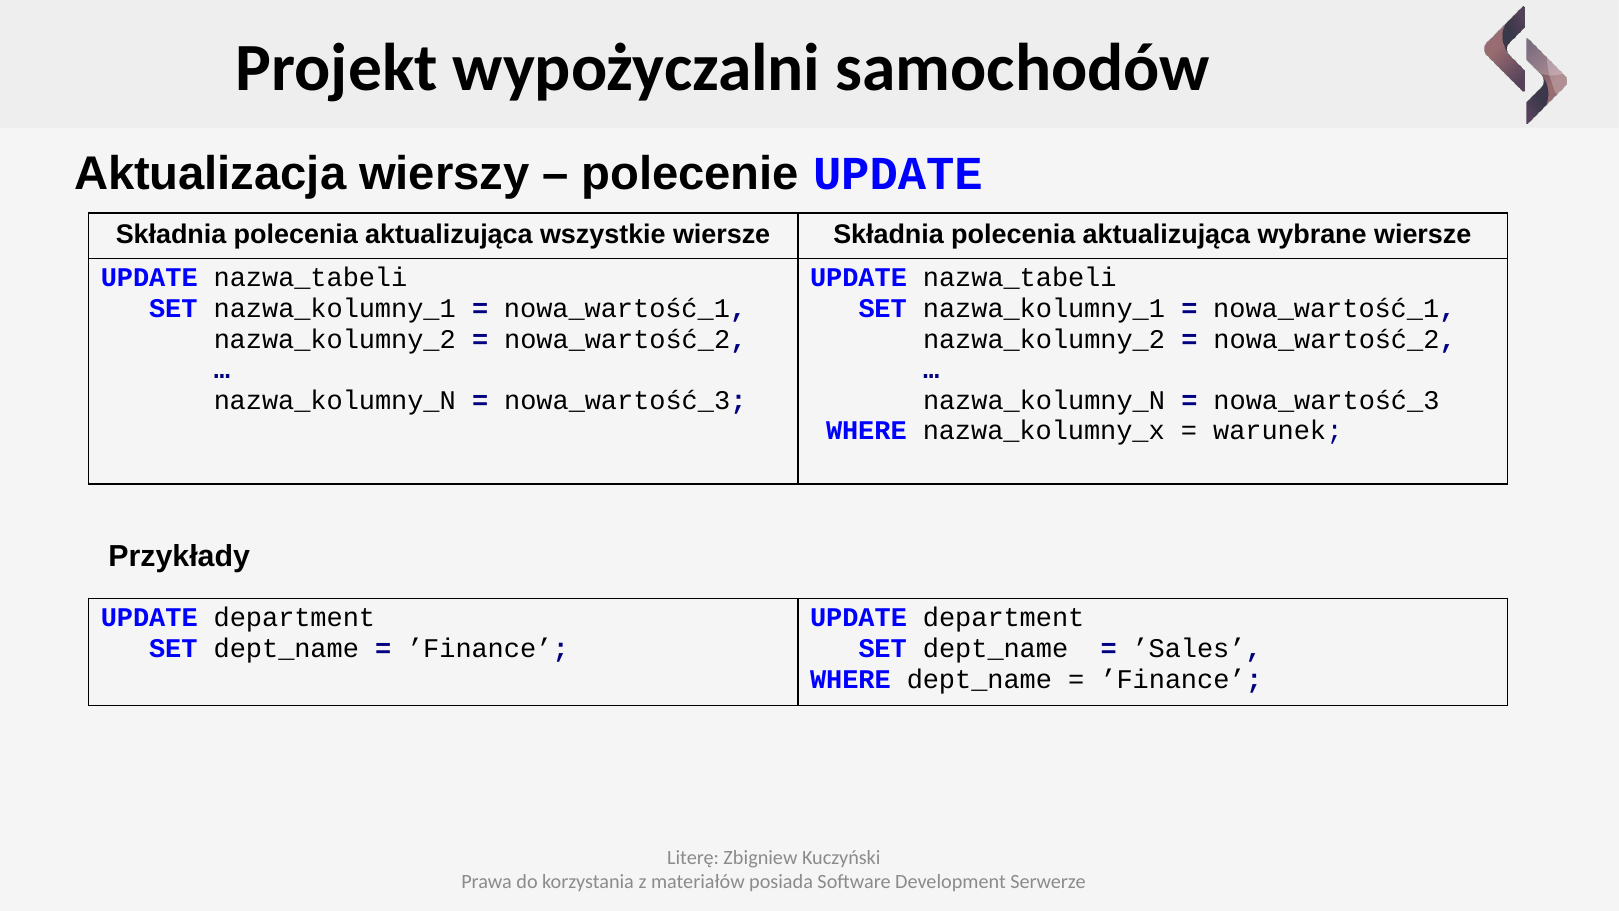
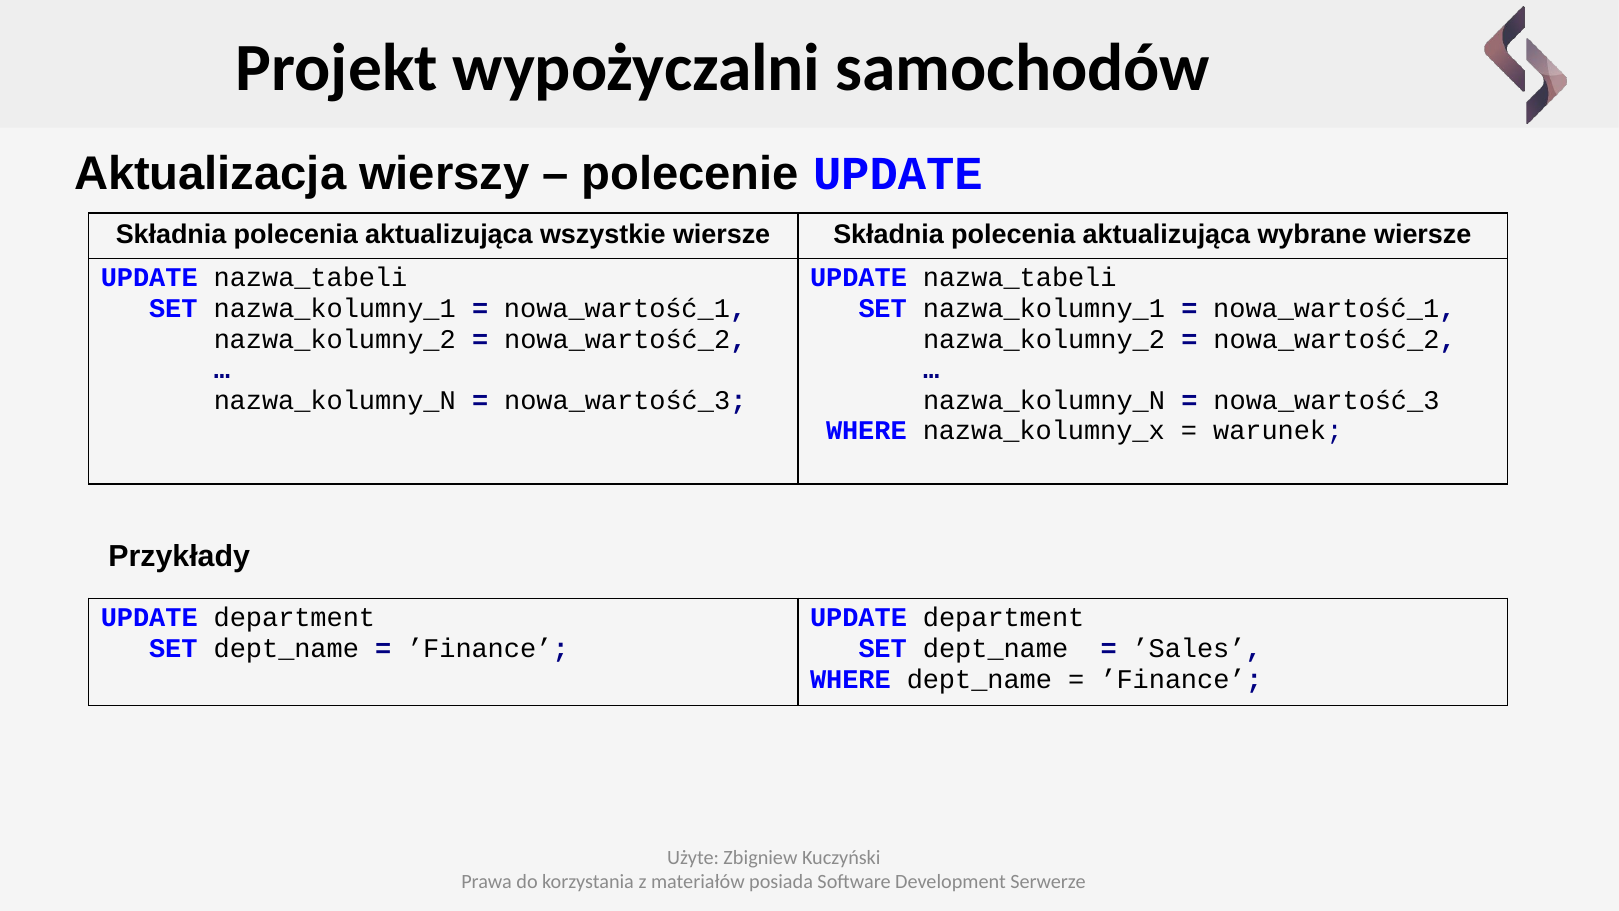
Literę: Literę -> Użyte
